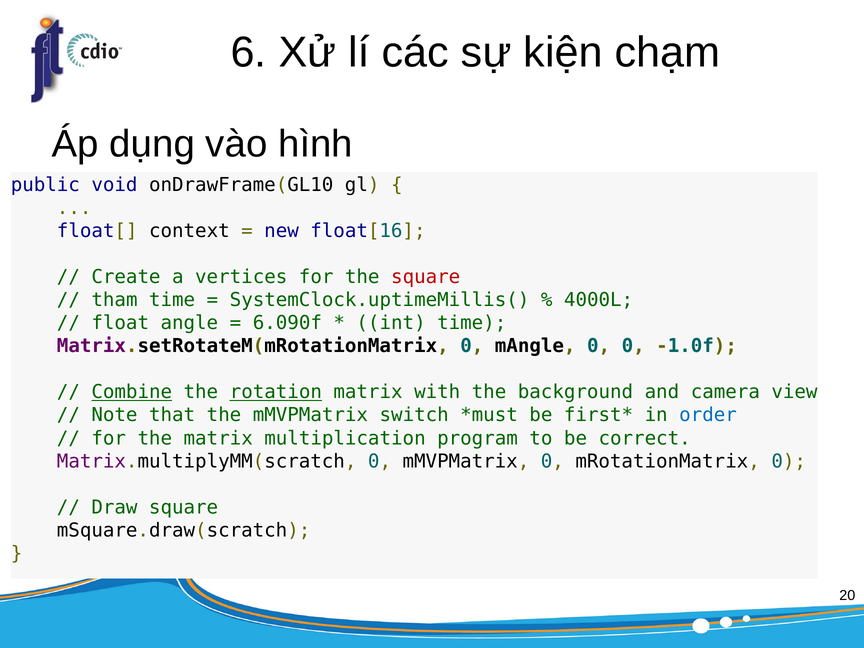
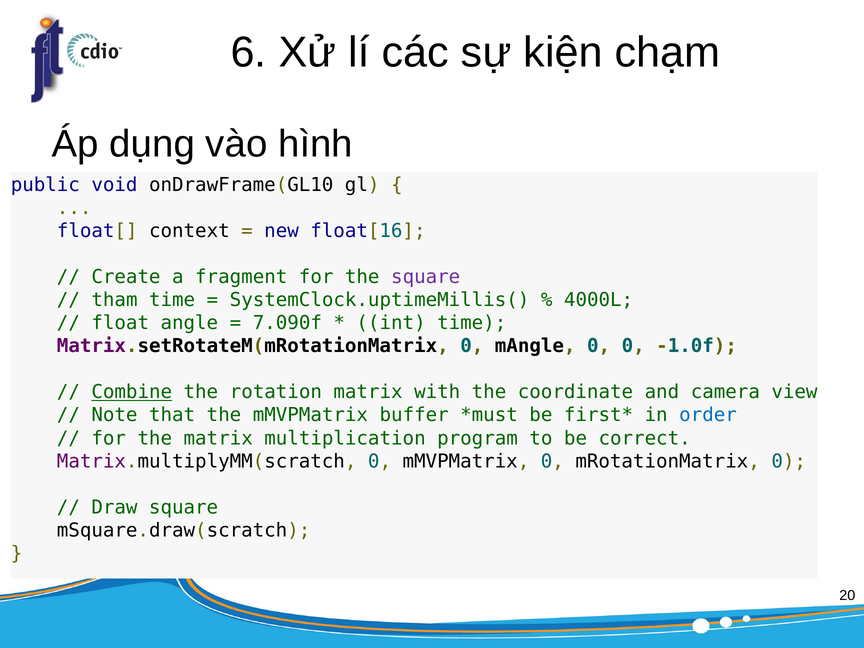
vertices: vertices -> fragment
square at (426, 277) colour: red -> purple
6.090f: 6.090f -> 7.090f
rotation underline: present -> none
background: background -> coordinate
switch: switch -> buffer
